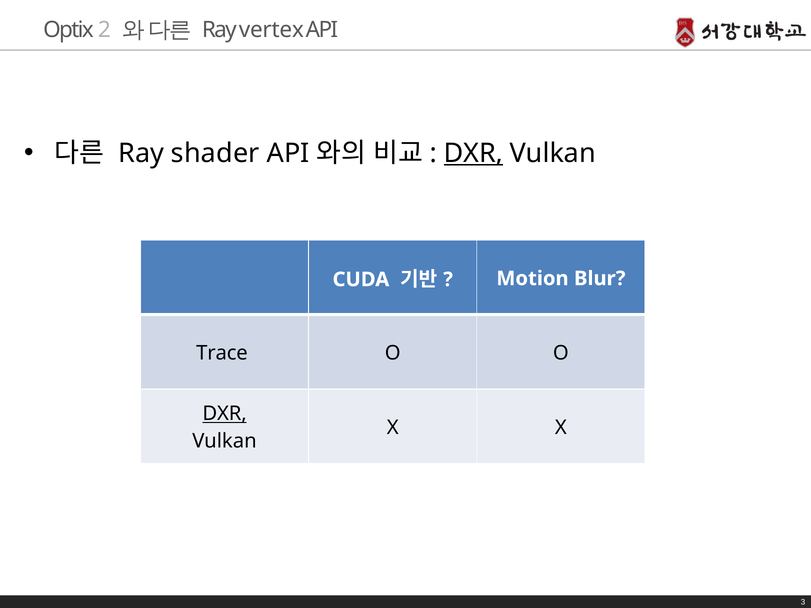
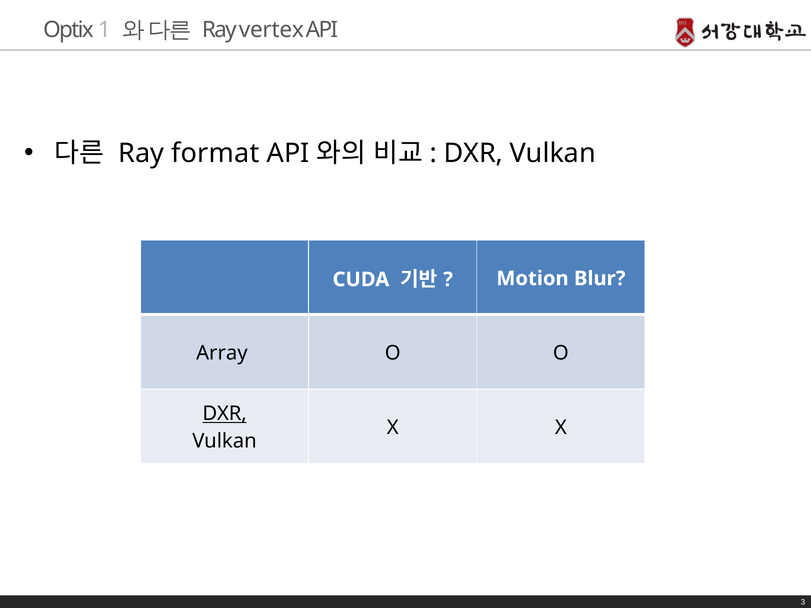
2: 2 -> 1
shader: shader -> format
DXR at (474, 153) underline: present -> none
Trace: Trace -> Array
